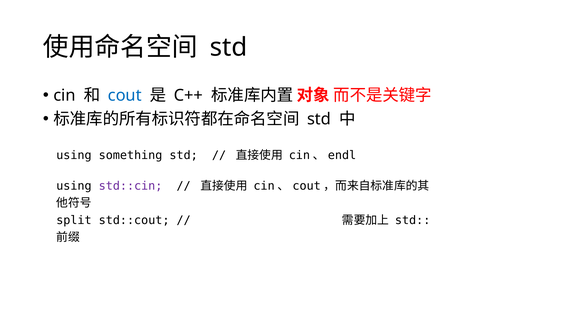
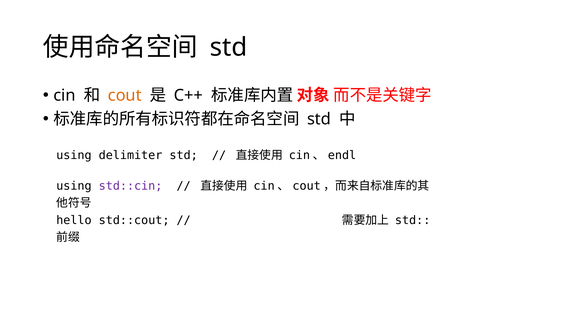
cout colour: blue -> orange
something: something -> delimiter
split: split -> hello
